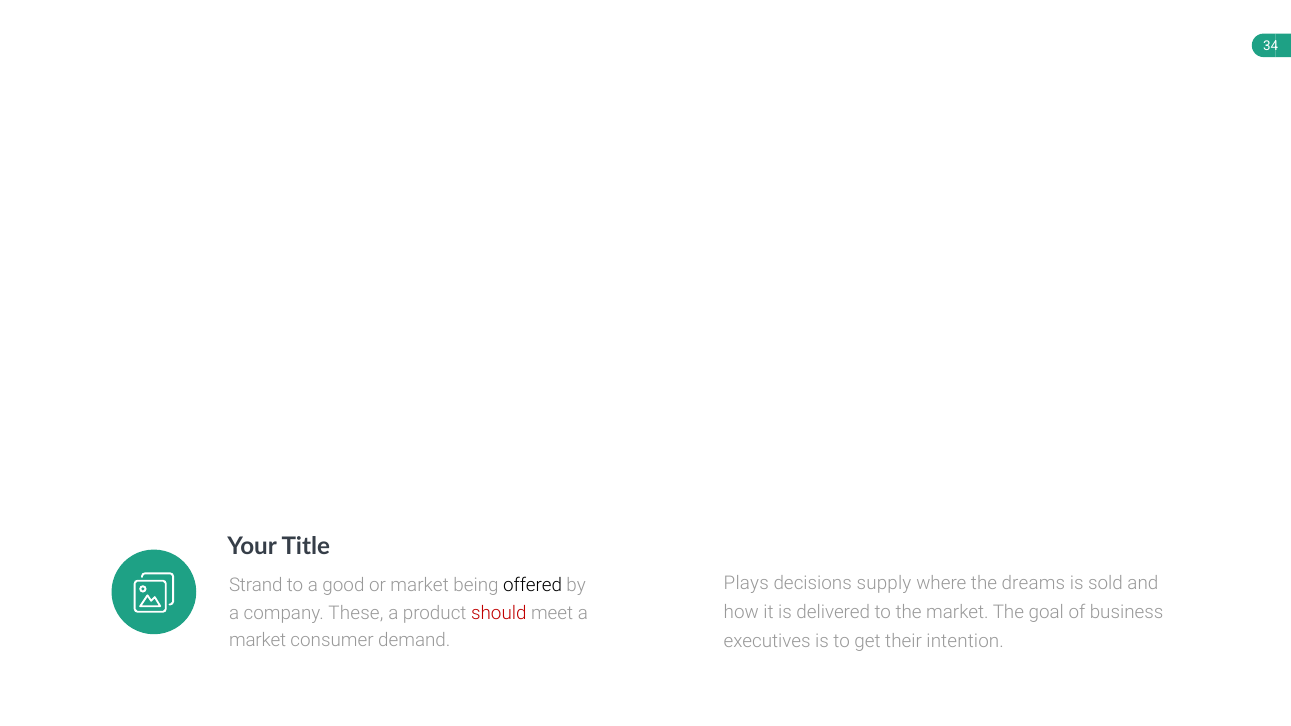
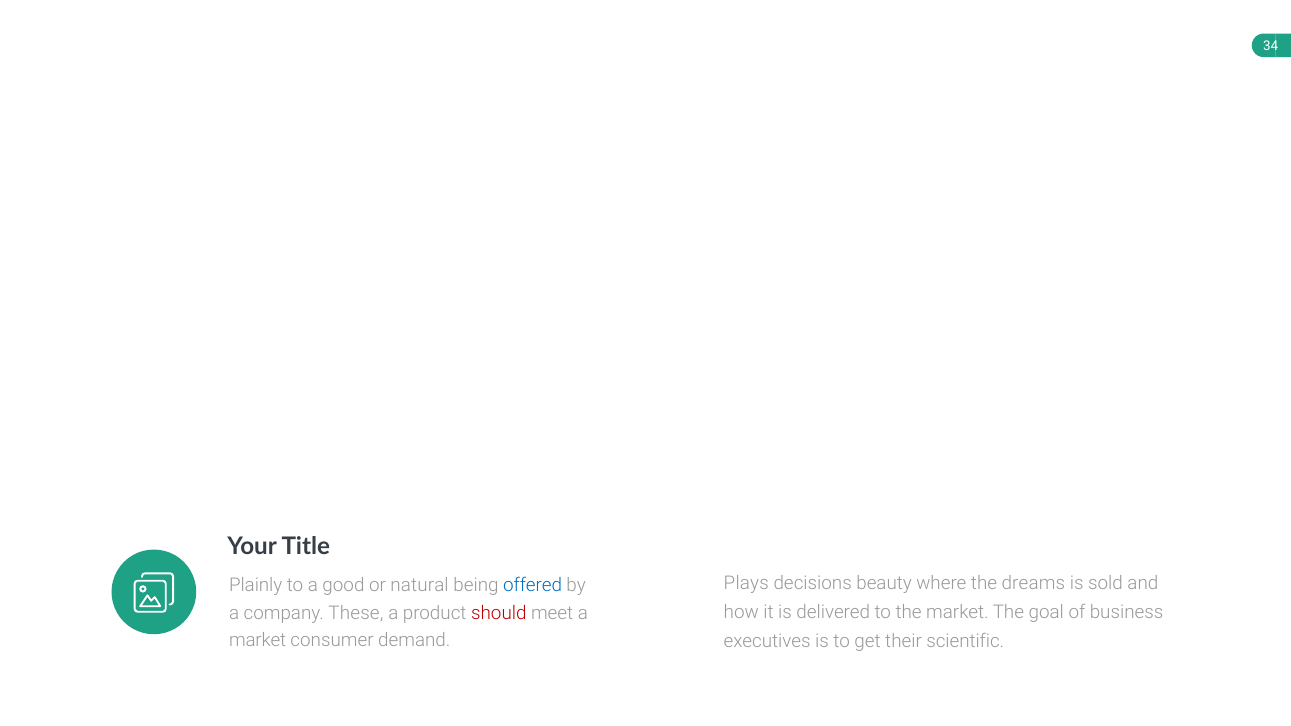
supply: supply -> beauty
Strand: Strand -> Plainly
or market: market -> natural
offered colour: black -> blue
intention: intention -> scientific
